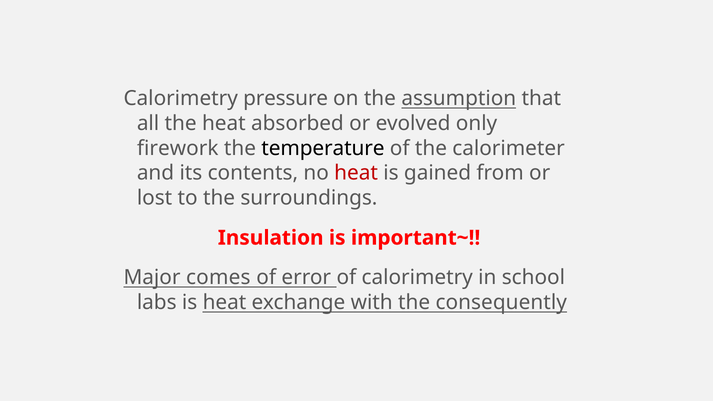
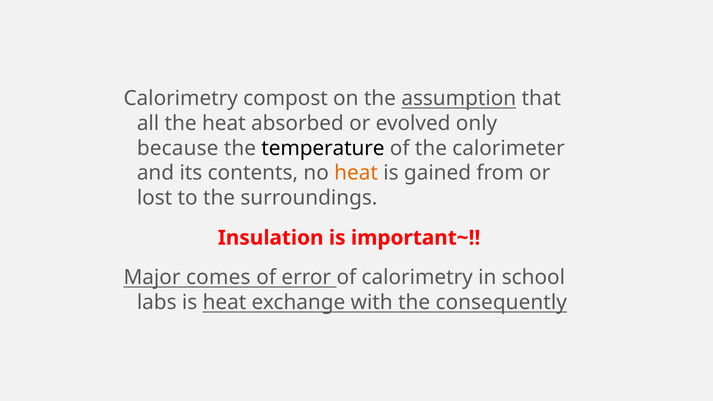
pressure: pressure -> compost
firework: firework -> because
heat at (356, 173) colour: red -> orange
